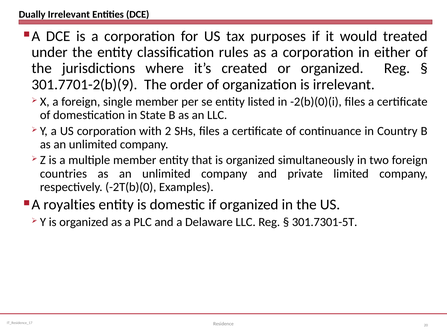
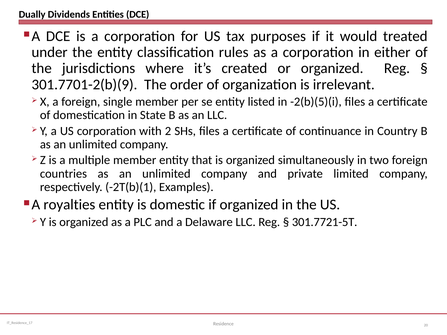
Dually Irrelevant: Irrelevant -> Dividends
-2(b)(0)(i: -2(b)(0)(i -> -2(b)(5)(i
-2T(b)(0: -2T(b)(0 -> -2T(b)(1
301.7301-5T: 301.7301-5T -> 301.7721-5T
